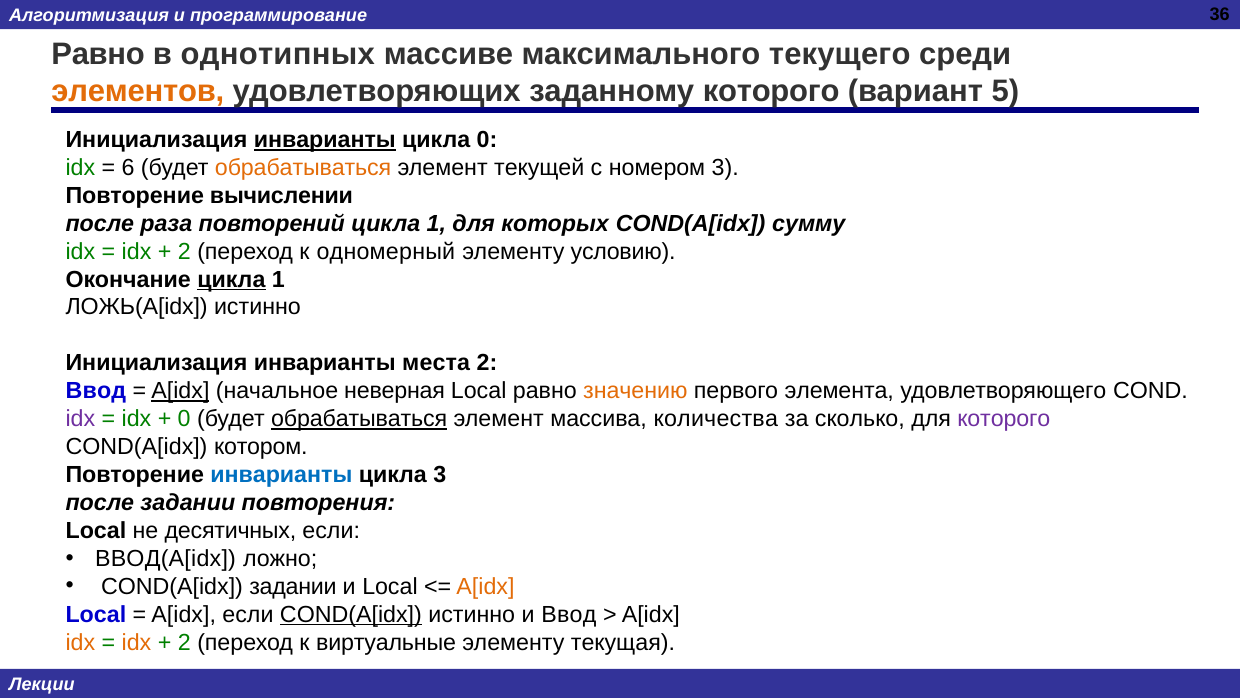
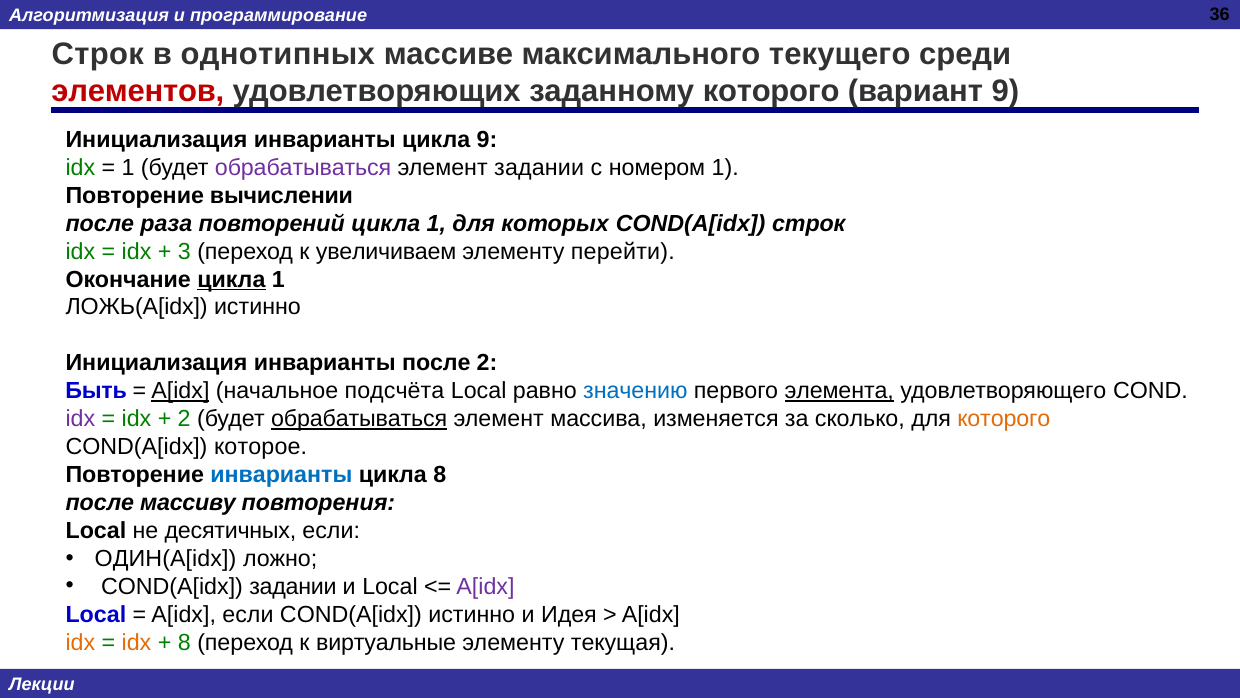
Равно at (98, 54): Равно -> Строк
элементов colour: orange -> red
вариант 5: 5 -> 9
инварианты at (325, 140) underline: present -> none
цикла 0: 0 -> 9
6 at (128, 168): 6 -> 1
обрабатываться at (303, 168) colour: orange -> purple
элемент текущей: текущей -> задании
номером 3: 3 -> 1
COND(A[idx сумму: сумму -> строк
2 at (184, 251): 2 -> 3
одномерный: одномерный -> увеличиваем
условию: условию -> перейти
инварианты места: места -> после
Ввод at (96, 391): Ввод -> Быть
неверная: неверная -> подсчёта
значению colour: orange -> blue
элемента underline: none -> present
0 at (184, 419): 0 -> 2
количества: количества -> изменяется
которого at (1004, 419) colour: purple -> orange
котором: котором -> которое
цикла 3: 3 -> 8
после задании: задании -> массиву
ВВОД(A[idx: ВВОД(A[idx -> ОДИН(A[idx
A[idx at (485, 586) colour: orange -> purple
COND(A[idx at (351, 614) underline: present -> none
и Ввод: Ввод -> Идея
2 at (184, 642): 2 -> 8
